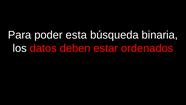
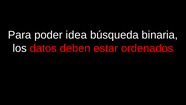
esta: esta -> idea
